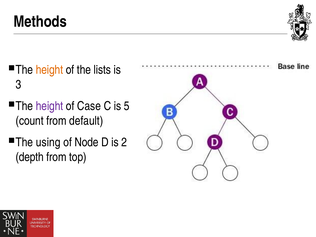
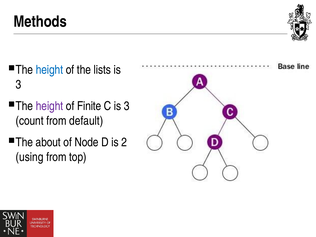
height at (49, 70) colour: orange -> blue
Case: Case -> Finite
C is 5: 5 -> 3
using: using -> about
depth: depth -> using
